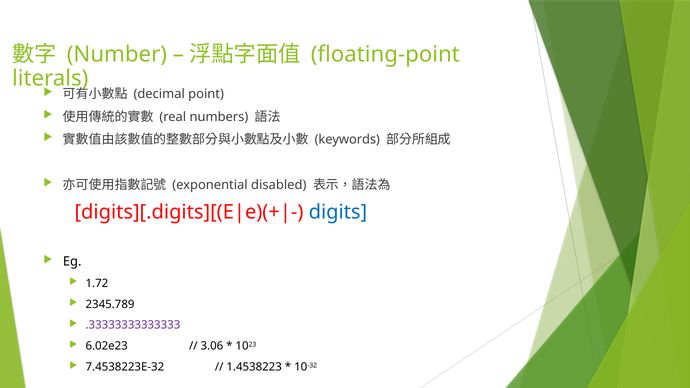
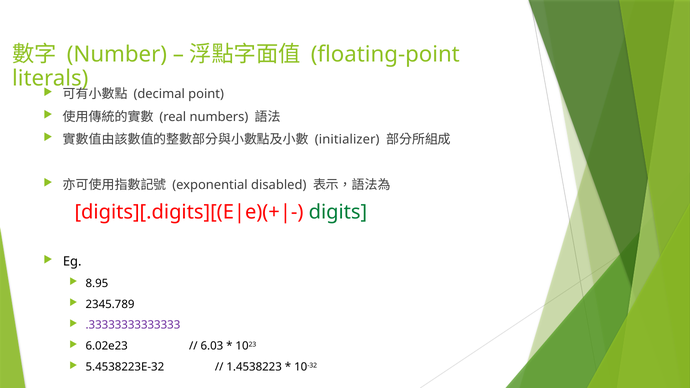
keywords: keywords -> initializer
digits colour: blue -> green
1.72: 1.72 -> 8.95
3.06: 3.06 -> 6.03
7.4538223E-32: 7.4538223E-32 -> 5.4538223E-32
